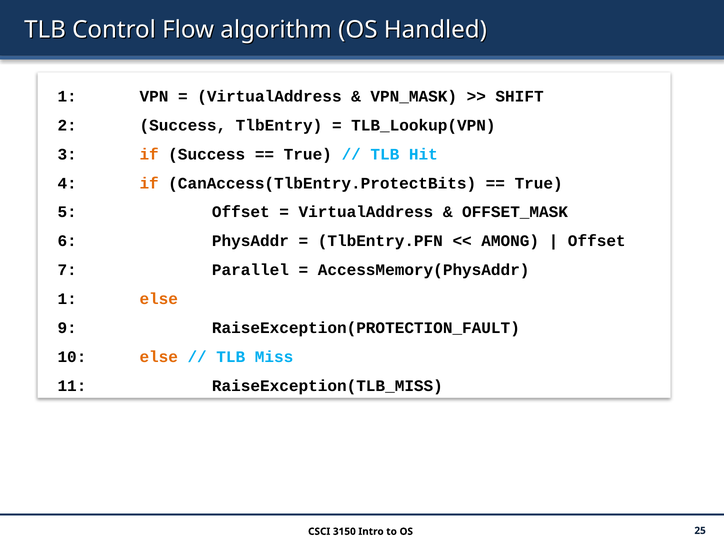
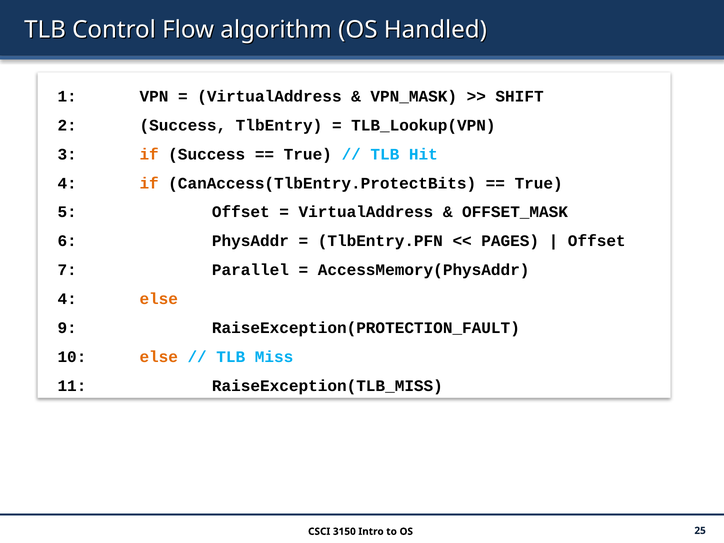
AMONG: AMONG -> PAGES
1 at (67, 299): 1 -> 4
